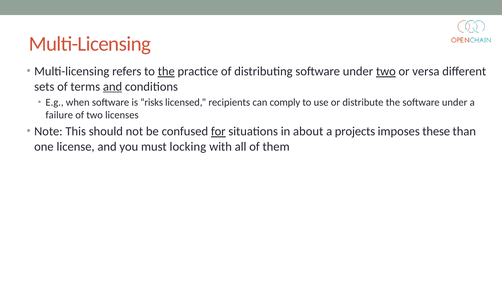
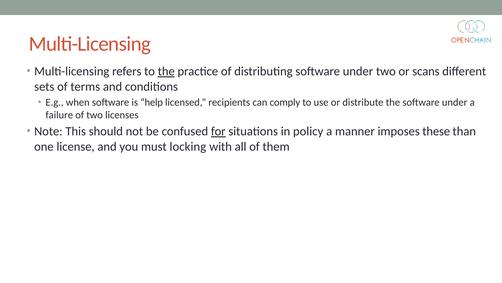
two at (386, 71) underline: present -> none
versa: versa -> scans
and at (113, 86) underline: present -> none
risks: risks -> help
about: about -> policy
projects: projects -> manner
